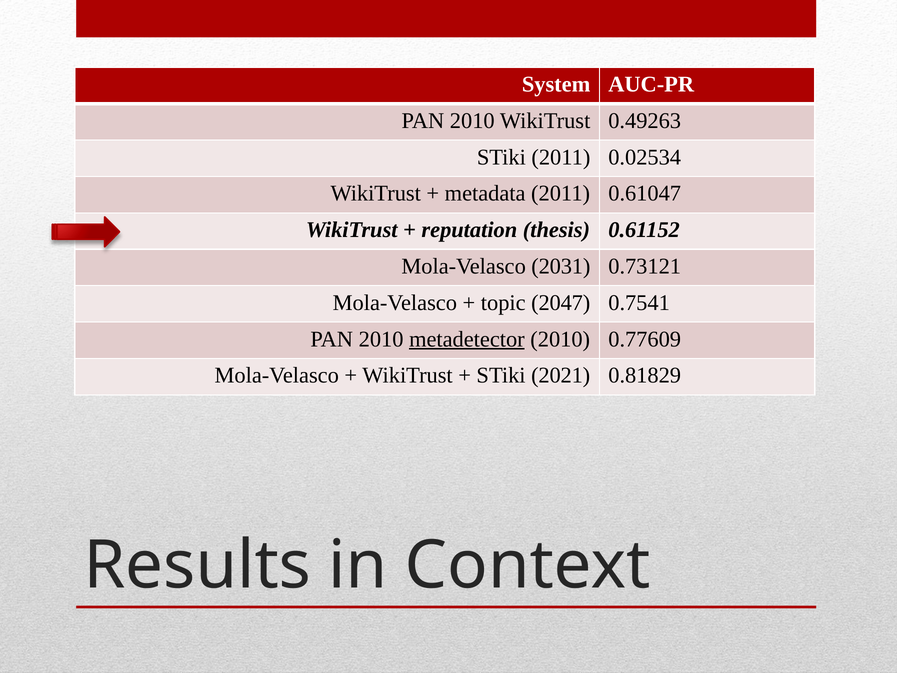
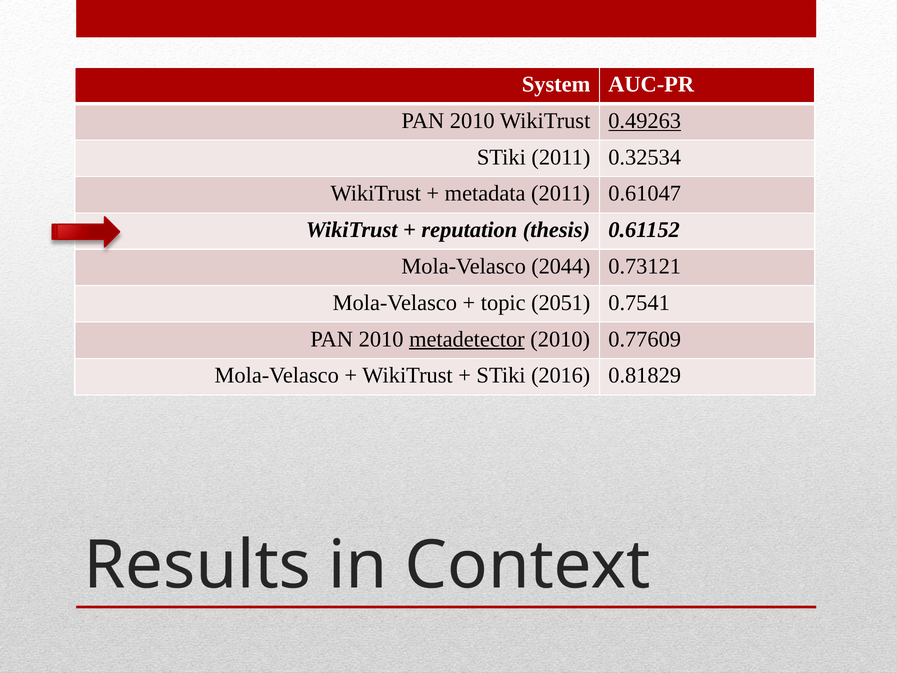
0.49263 underline: none -> present
0.02534: 0.02534 -> 0.32534
2031: 2031 -> 2044
2047: 2047 -> 2051
2021: 2021 -> 2016
